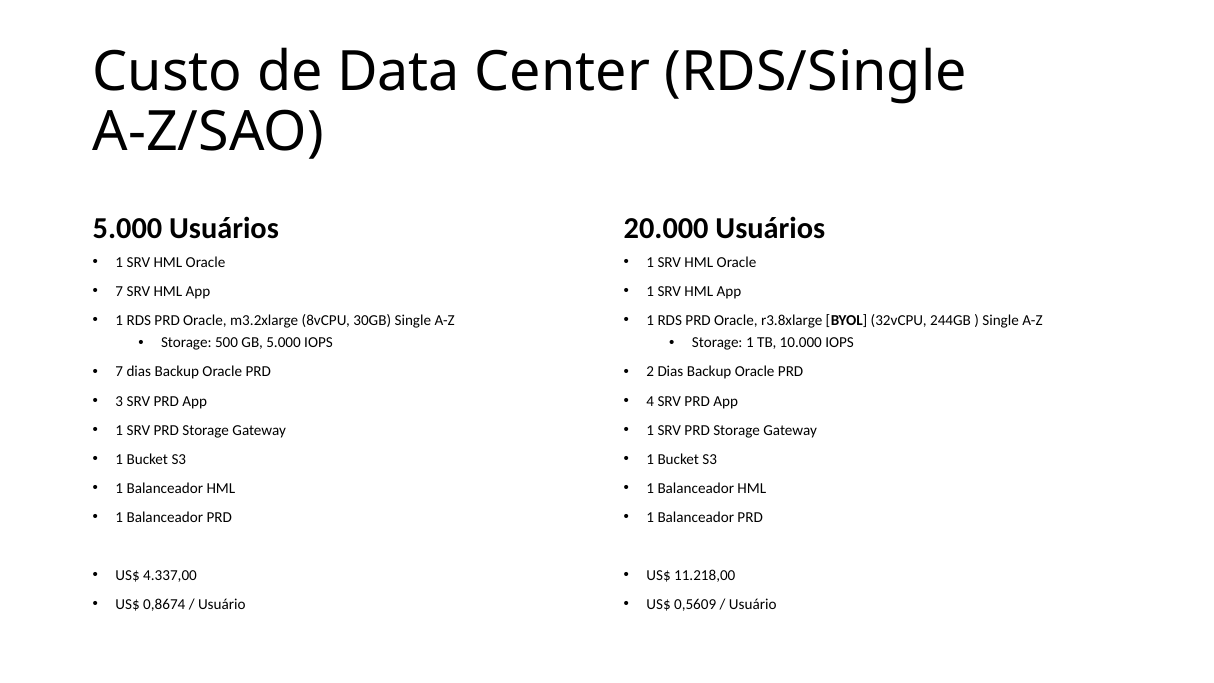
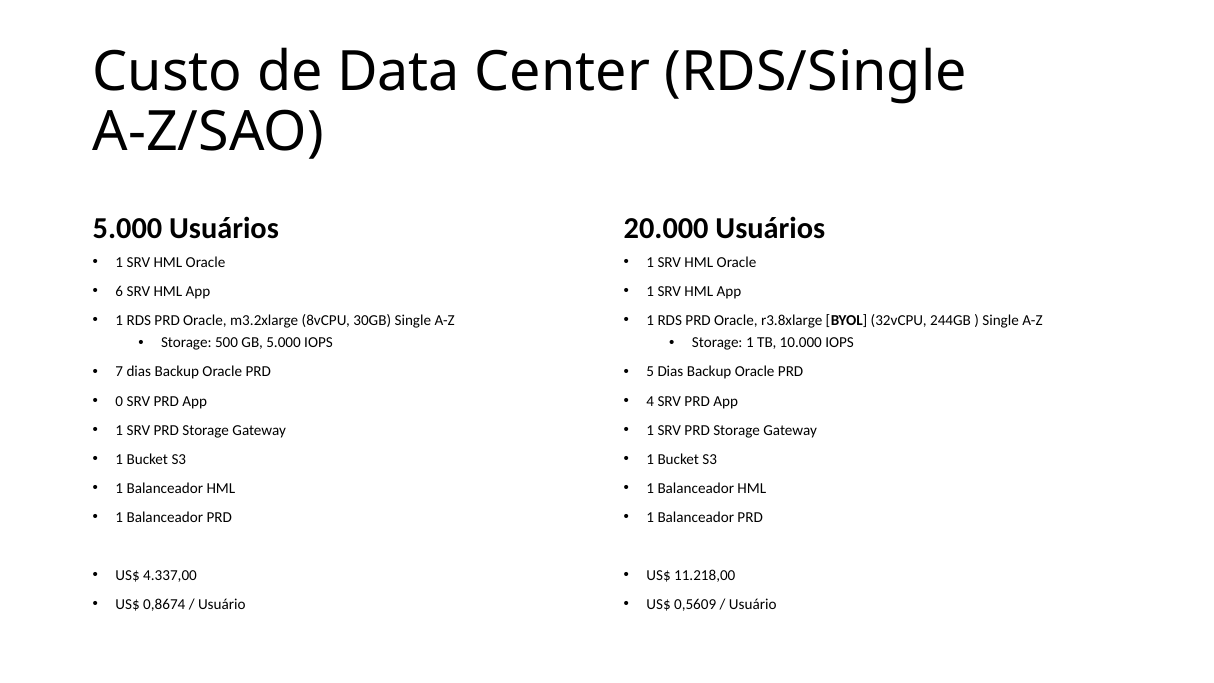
7 at (119, 291): 7 -> 6
2: 2 -> 5
3: 3 -> 0
